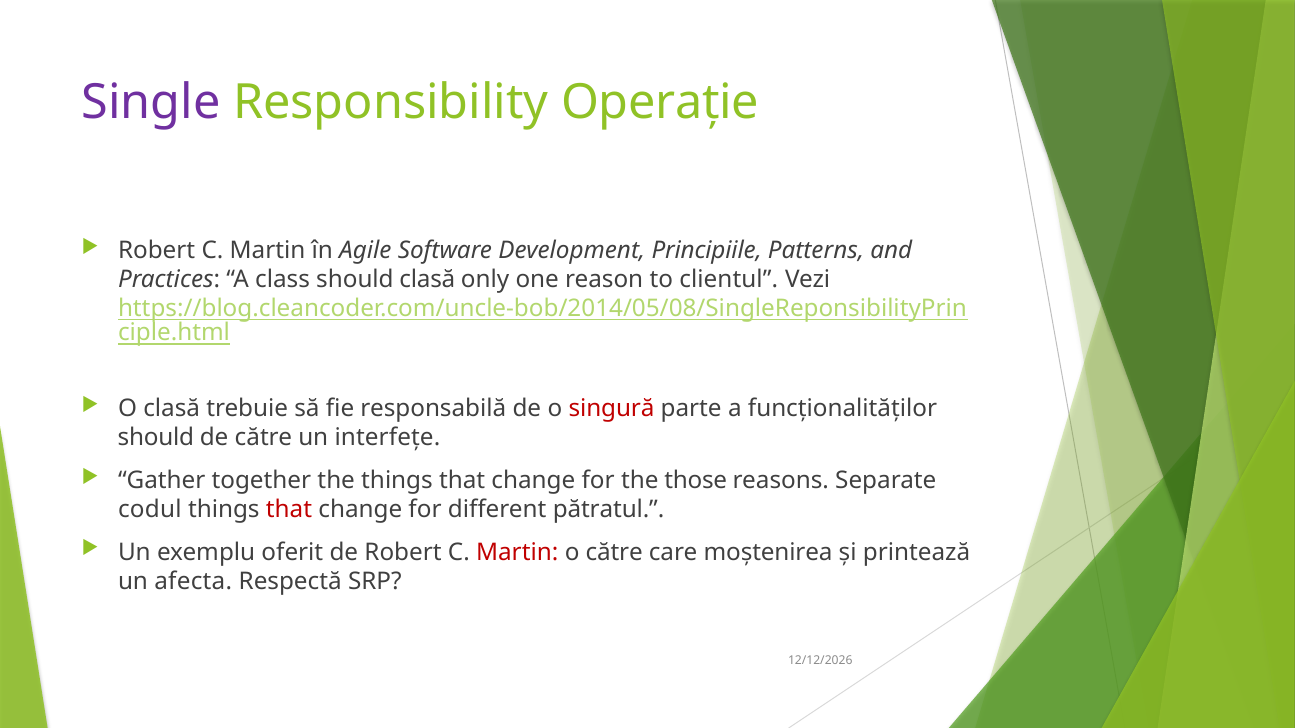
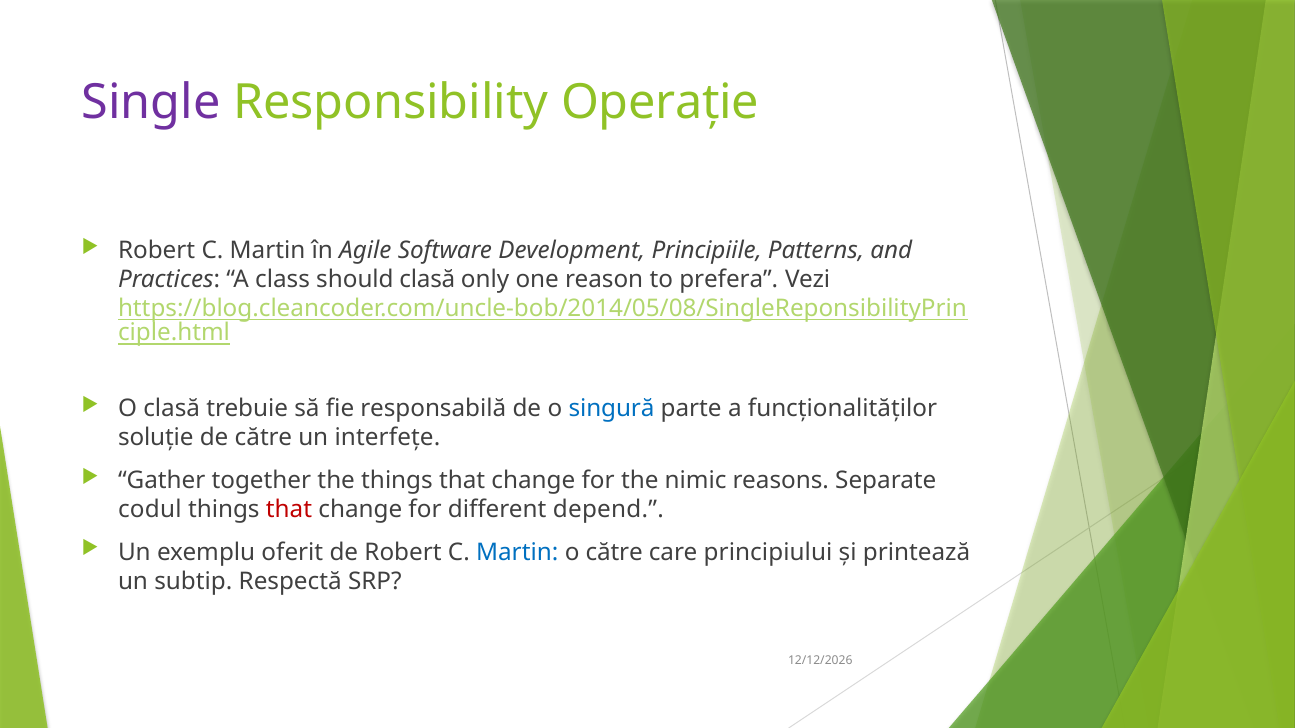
clientul: clientul -> prefera
singură colour: red -> blue
should at (156, 438): should -> soluție
those: those -> nimic
pătratul: pătratul -> depend
Martin at (517, 552) colour: red -> blue
moștenirea: moștenirea -> principiului
afecta: afecta -> subtip
